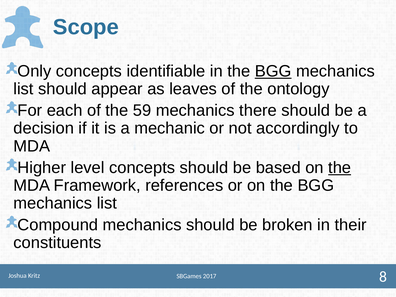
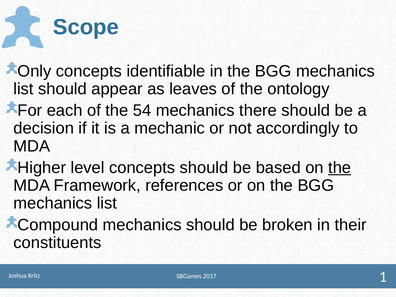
BGG at (273, 71) underline: present -> none
59: 59 -> 54
8: 8 -> 1
